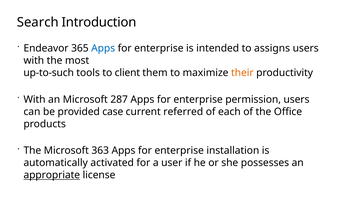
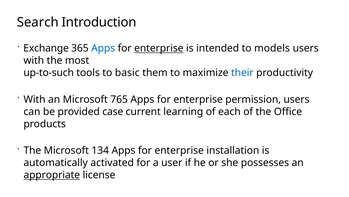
Endeavor: Endeavor -> Exchange
enterprise at (159, 48) underline: none -> present
assigns: assigns -> models
client: client -> basic
their colour: orange -> blue
287: 287 -> 765
referred: referred -> learning
363: 363 -> 134
